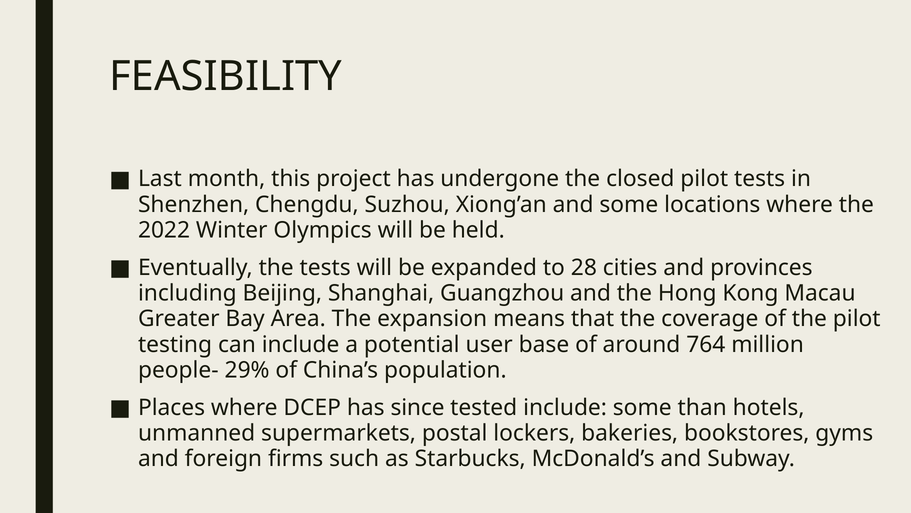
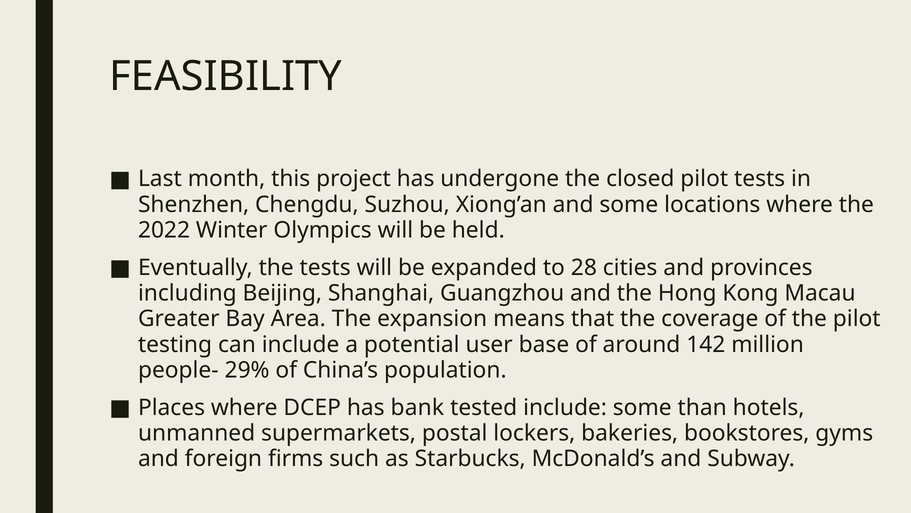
764: 764 -> 142
since: since -> bank
